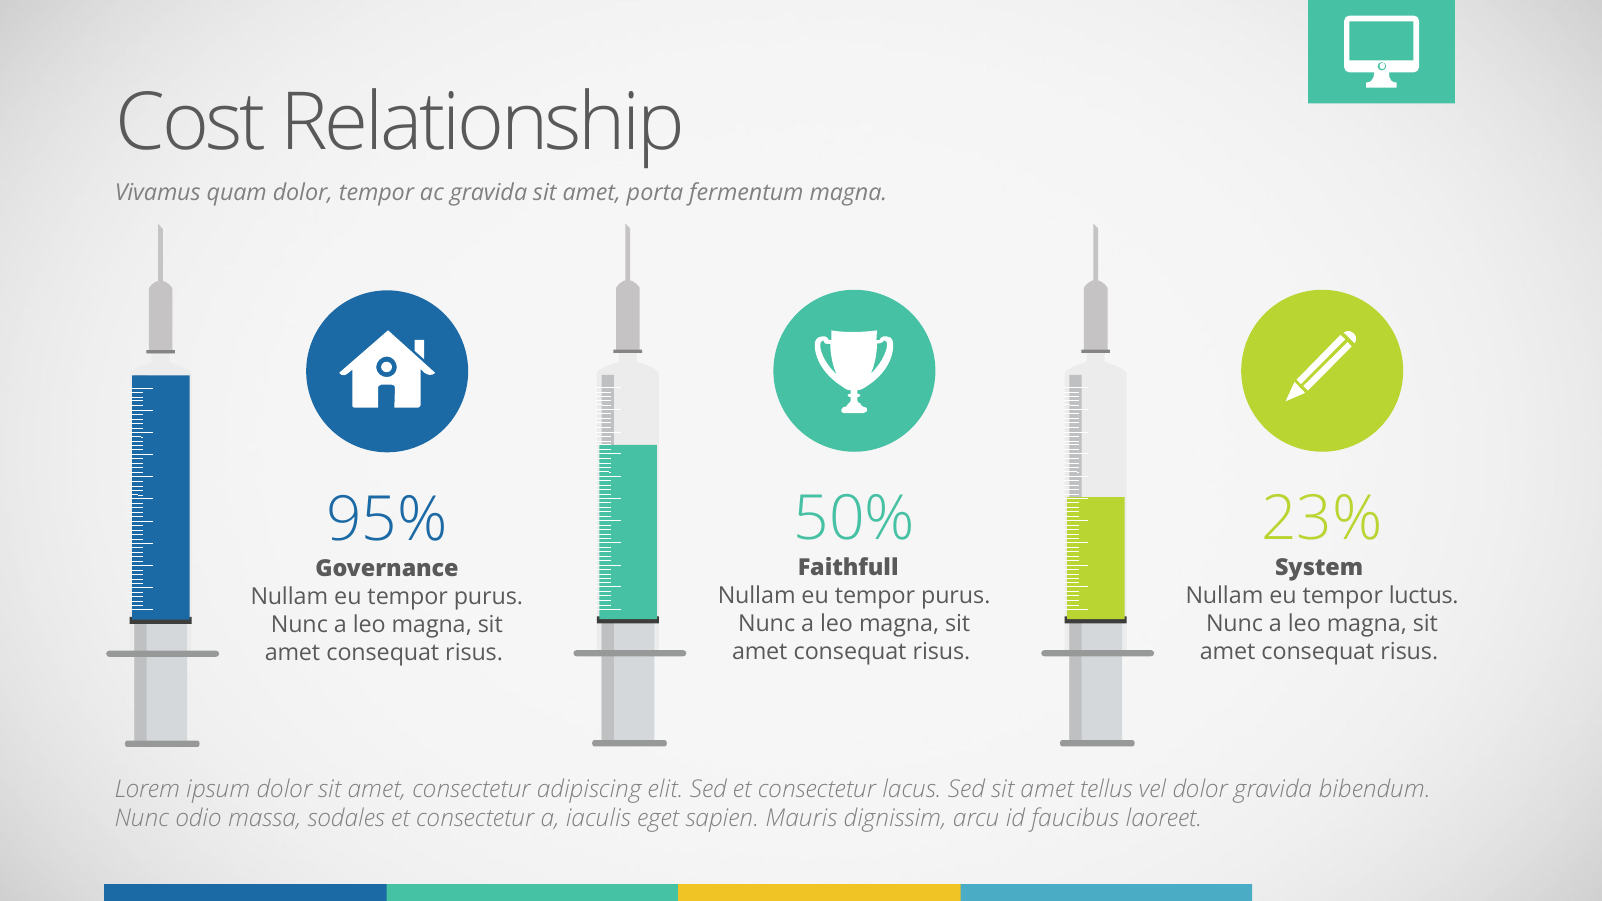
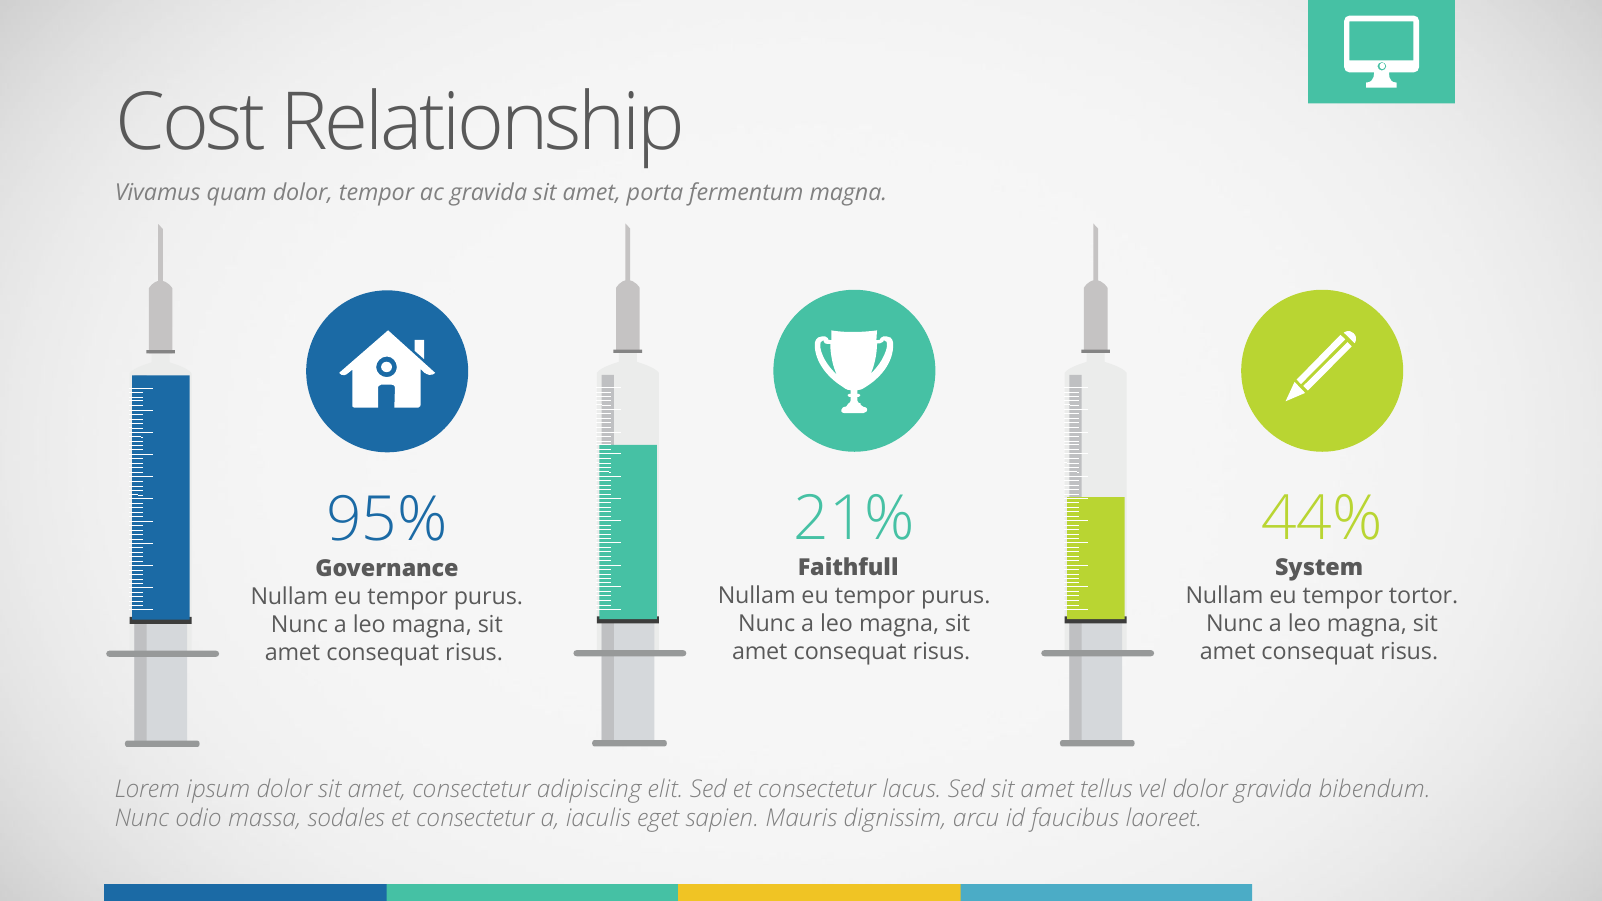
50%: 50% -> 21%
23%: 23% -> 44%
luctus: luctus -> tortor
